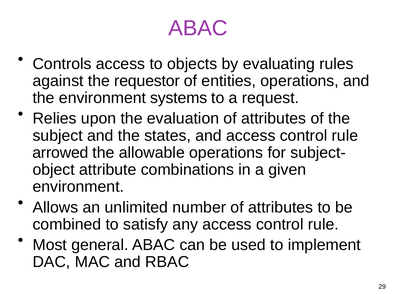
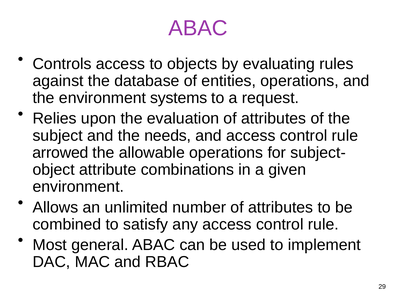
requestor: requestor -> database
states: states -> needs
